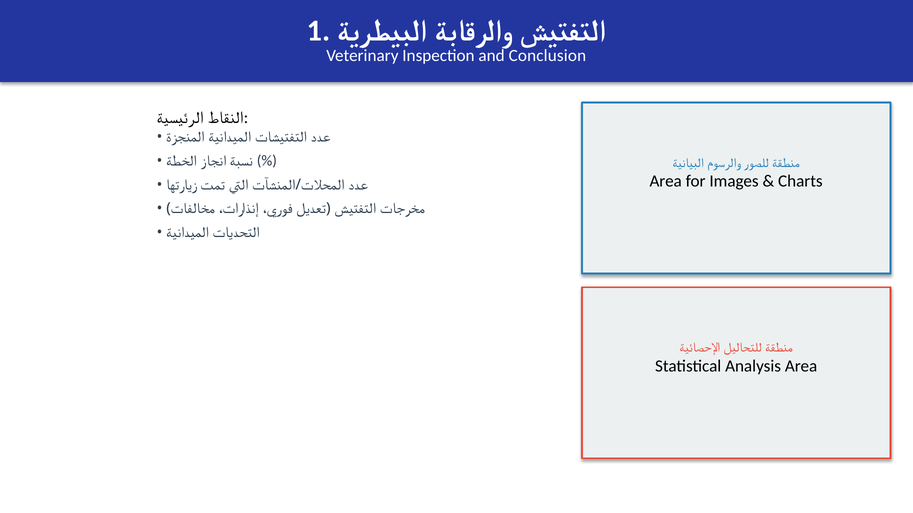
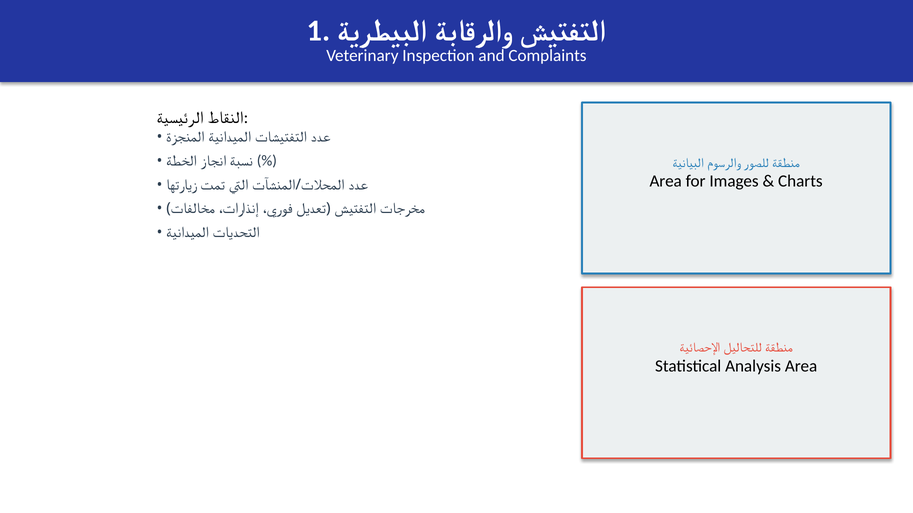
Conclusion: Conclusion -> Complaints
